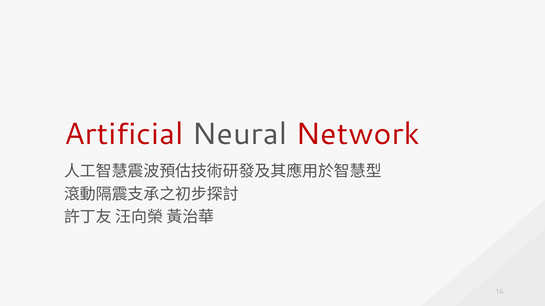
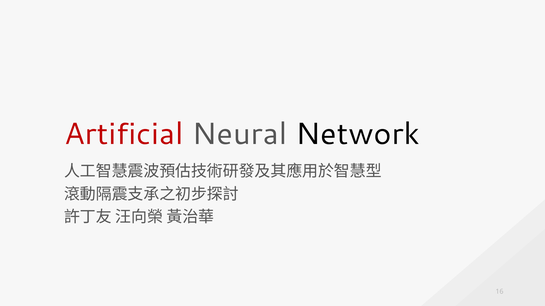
Network colour: red -> black
